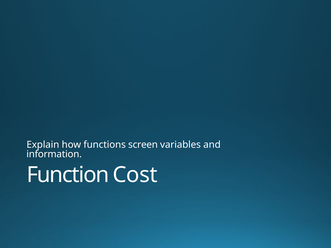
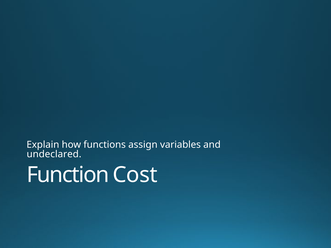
screen: screen -> assign
information: information -> undeclared
